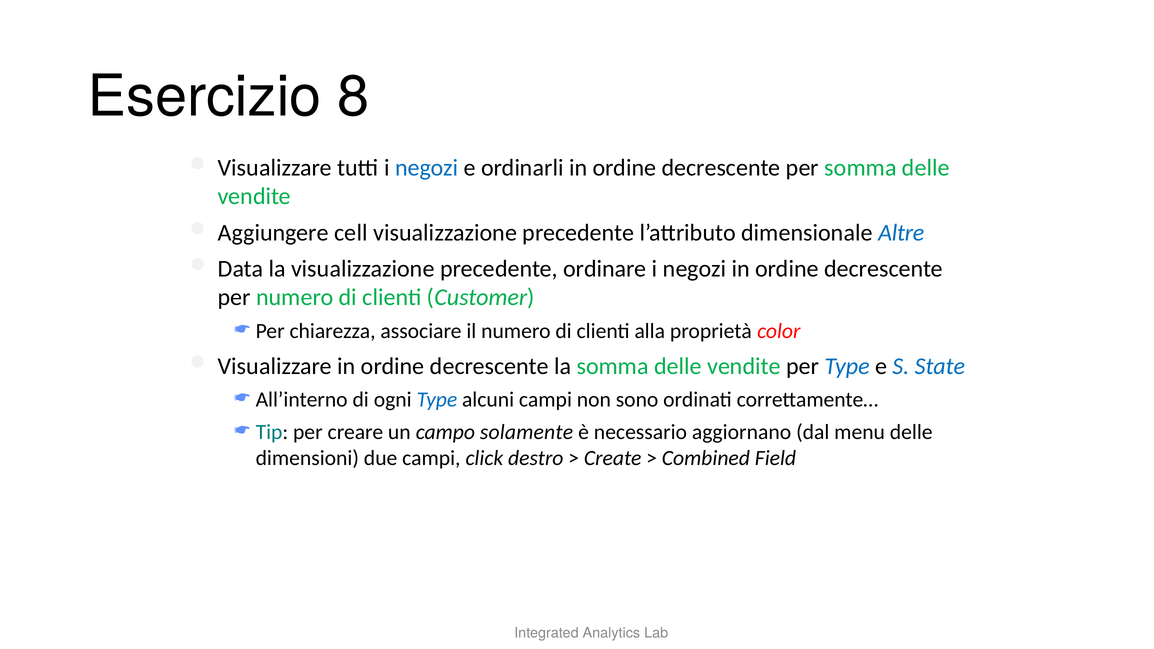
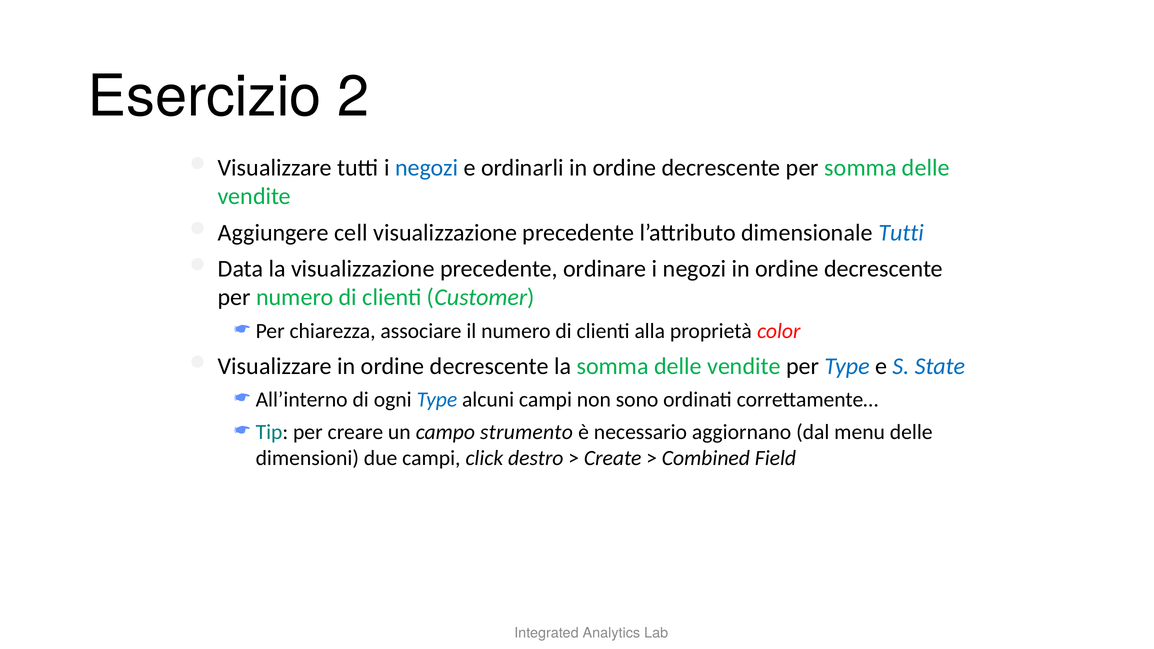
8: 8 -> 2
dimensionale Altre: Altre -> Tutti
solamente: solamente -> strumento
